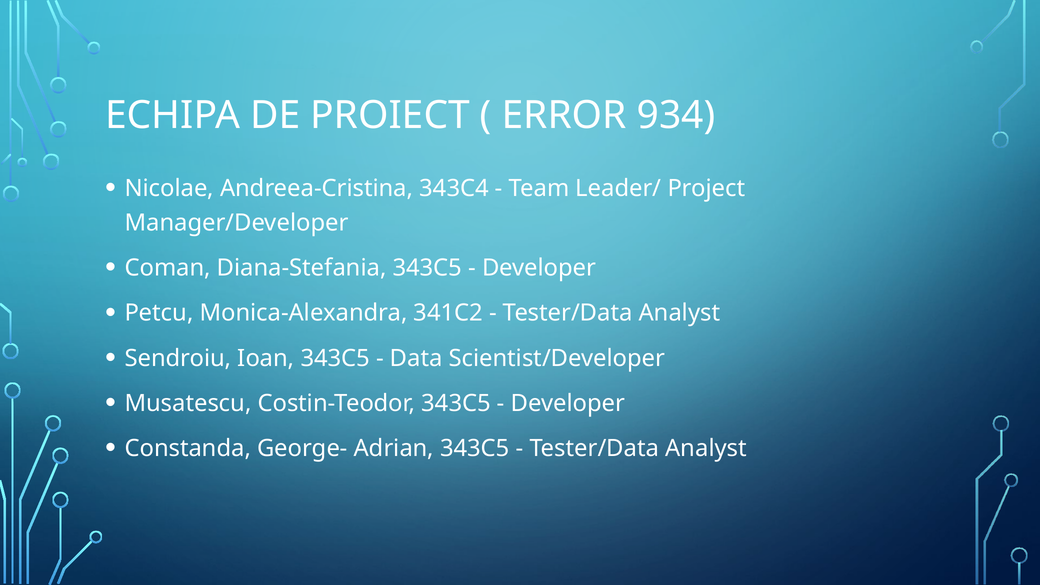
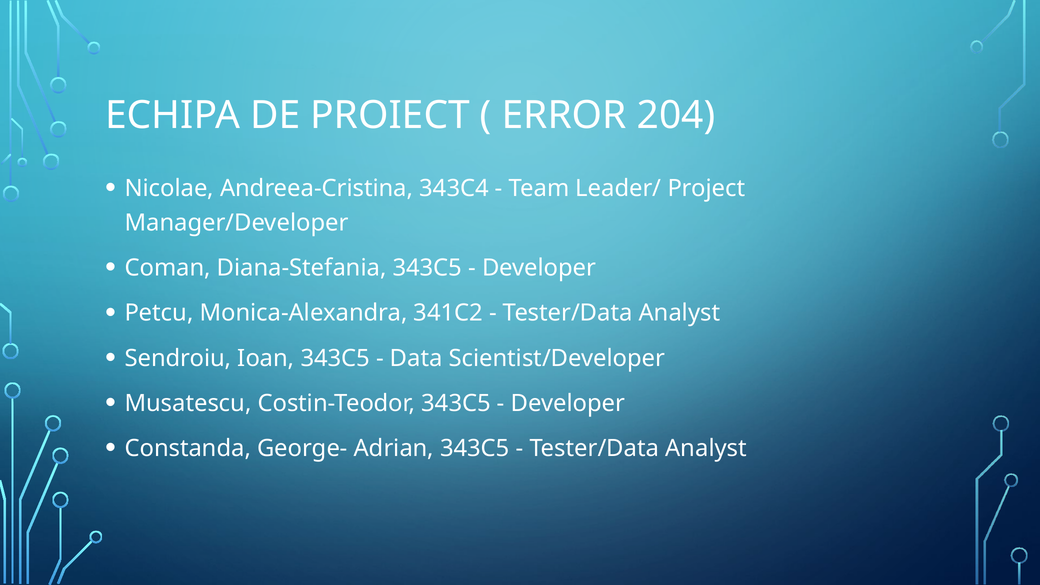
934: 934 -> 204
